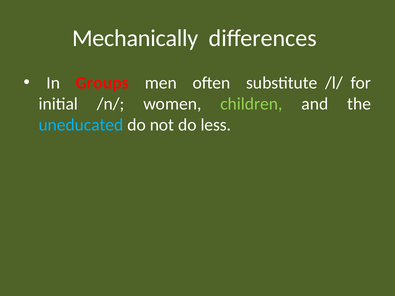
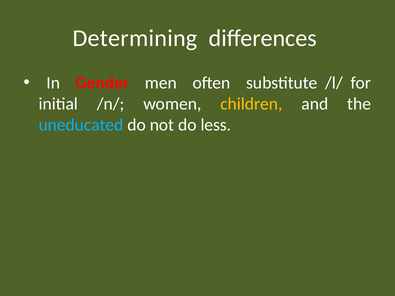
Mechanically: Mechanically -> Determining
Groups: Groups -> Gender
children colour: light green -> yellow
